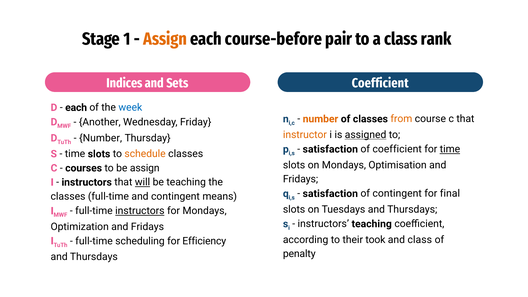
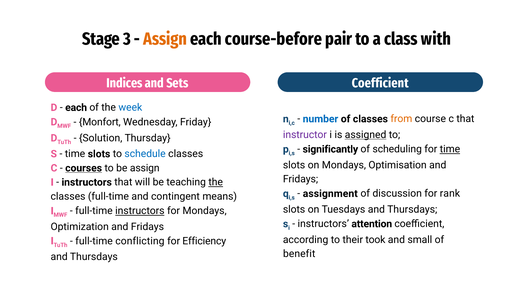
1: 1 -> 3
rank: rank -> with
number at (320, 119) colour: orange -> blue
Another: Another -> Monfort
instructor colour: orange -> purple
Number at (101, 138): Number -> Solution
satisfaction at (330, 149): satisfaction -> significantly
of coefficient: coefficient -> scheduling
schedule colour: orange -> blue
courses underline: none -> present
will underline: present -> none
the at (216, 182) underline: none -> present
satisfaction at (330, 194): satisfaction -> assignment
of contingent: contingent -> discussion
final: final -> rank
instructors teaching: teaching -> attention
and class: class -> small
scheduling: scheduling -> conflicting
penalty: penalty -> benefit
